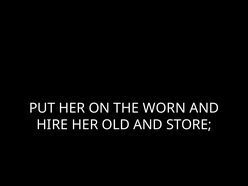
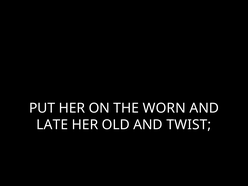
HIRE: HIRE -> LATE
STORE: STORE -> TWIST
